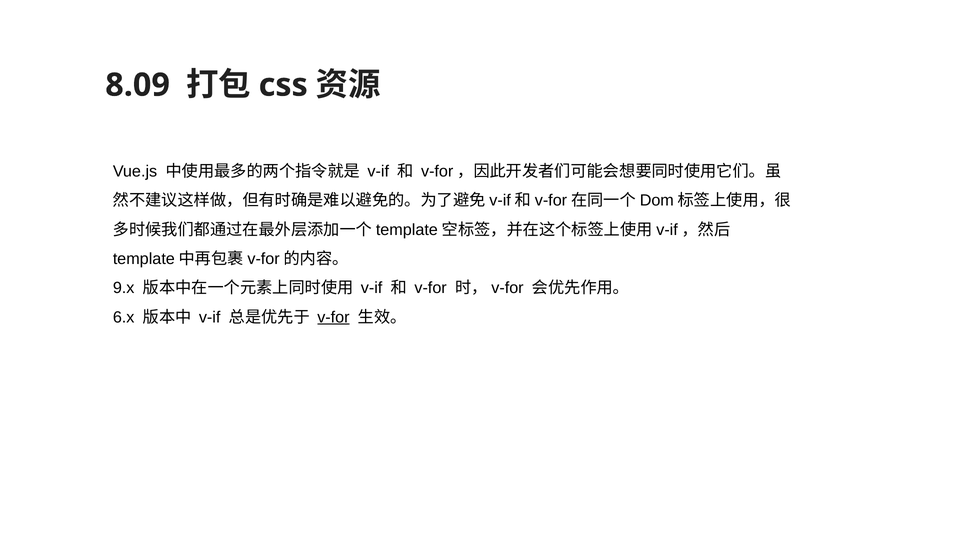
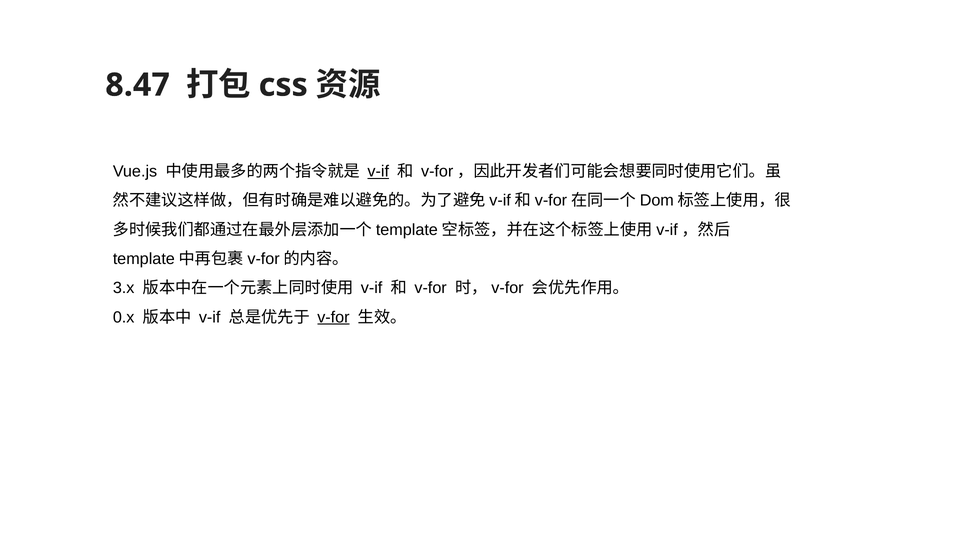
8.09: 8.09 -> 8.47
v-if at (378, 171) underline: none -> present
9.x: 9.x -> 3.x
6.x: 6.x -> 0.x
